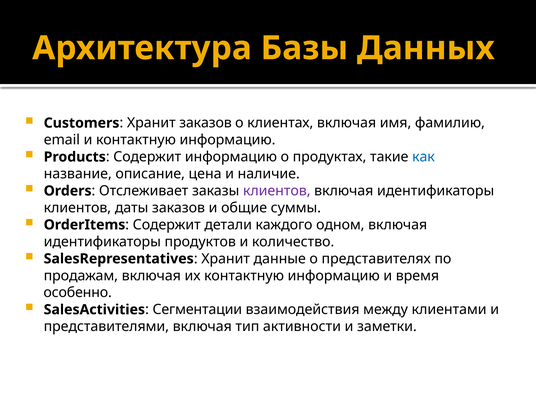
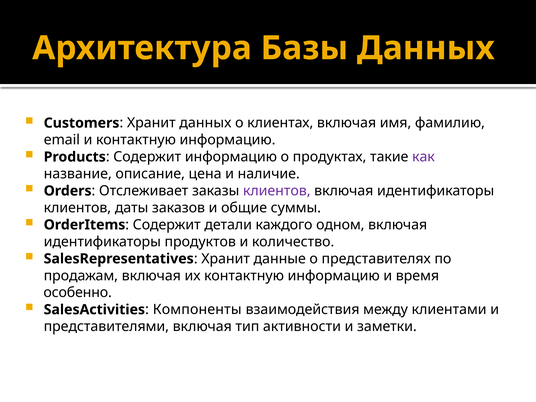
Хранит заказов: заказов -> данных
как colour: blue -> purple
Сегментации: Сегментации -> Компоненты
